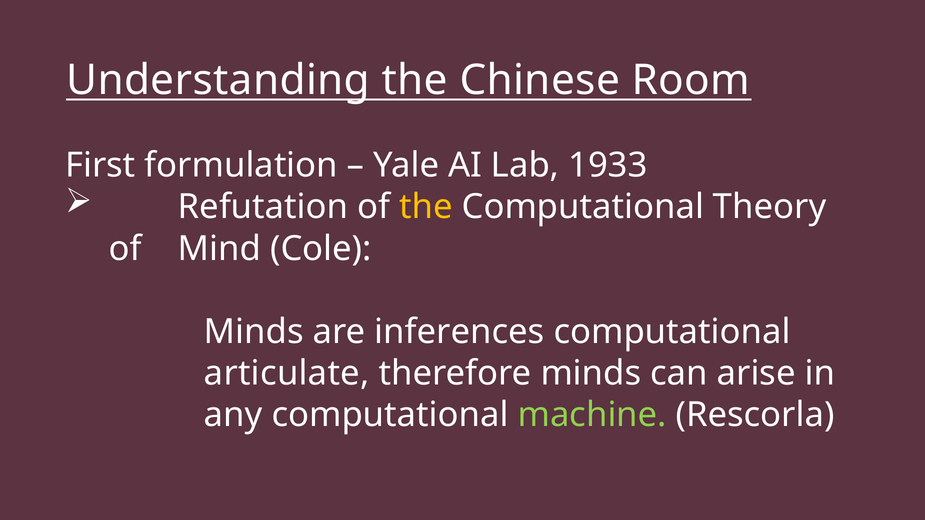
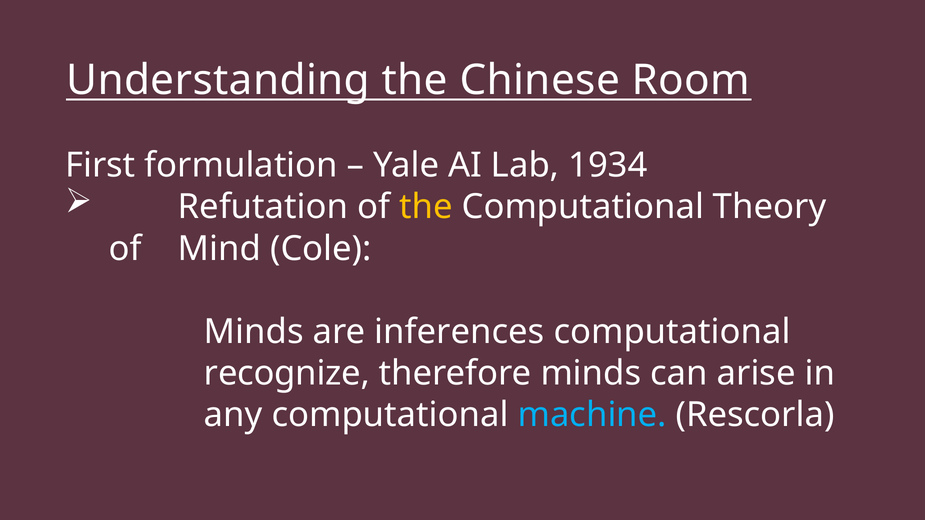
1933: 1933 -> 1934
articulate: articulate -> recognize
machine colour: light green -> light blue
